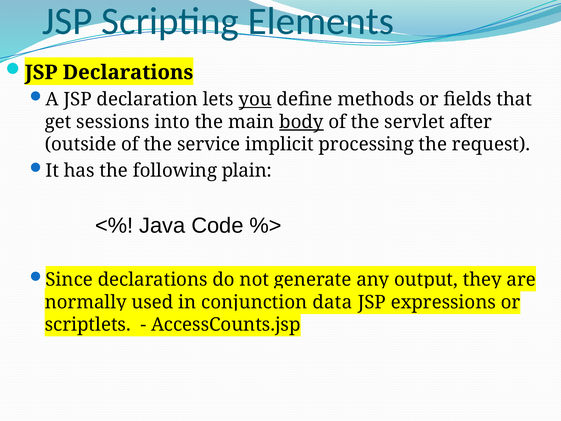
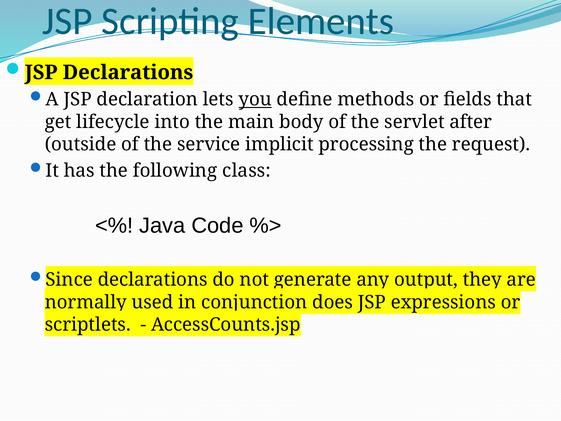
sessions: sessions -> lifecycle
body underline: present -> none
plain: plain -> class
data: data -> does
